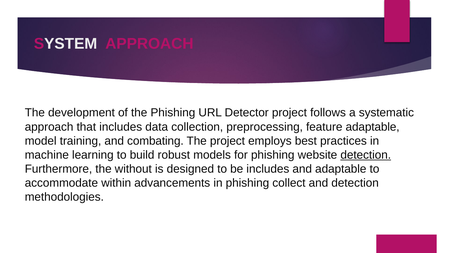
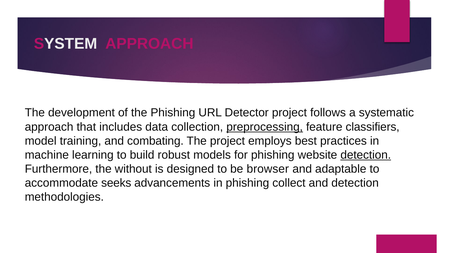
preprocessing underline: none -> present
feature adaptable: adaptable -> classifiers
be includes: includes -> browser
within: within -> seeks
